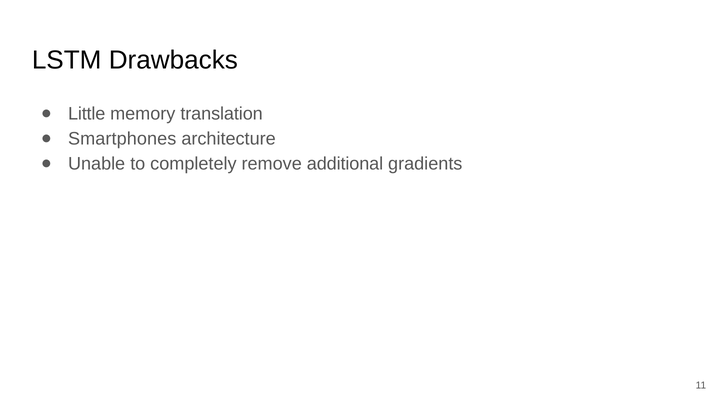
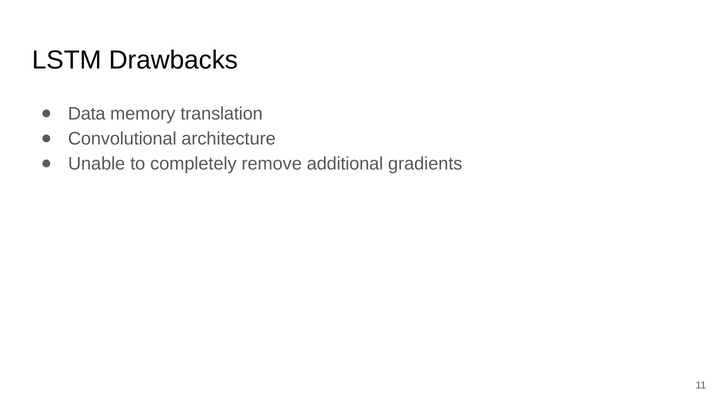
Little: Little -> Data
Smartphones: Smartphones -> Convolutional
